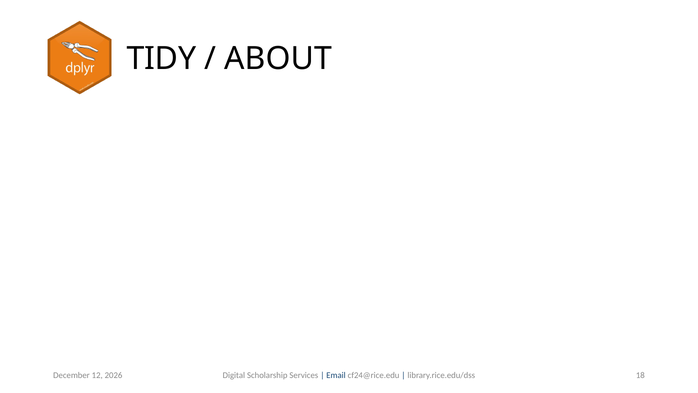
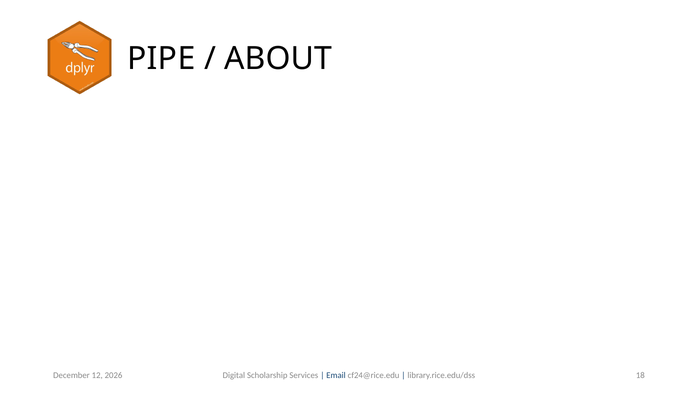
TIDY: TIDY -> PIPE
